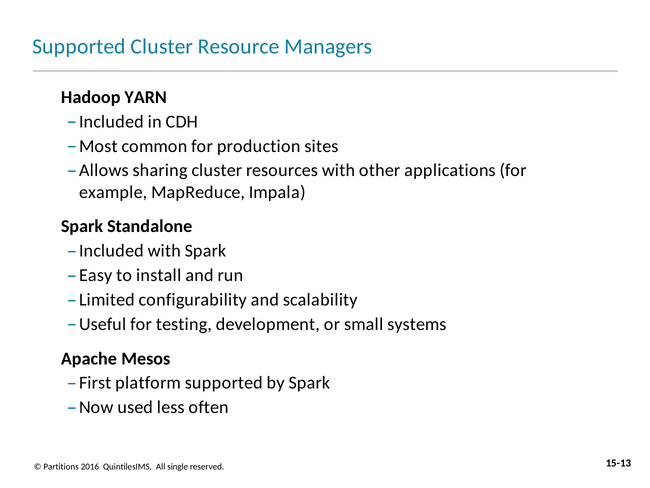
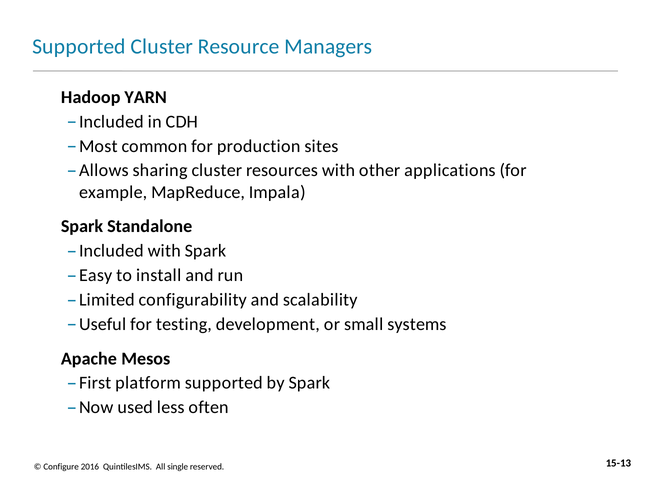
Partitions: Partitions -> Configure
